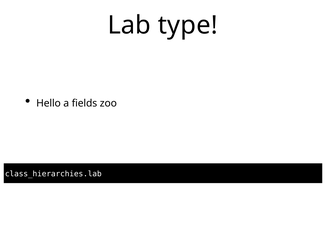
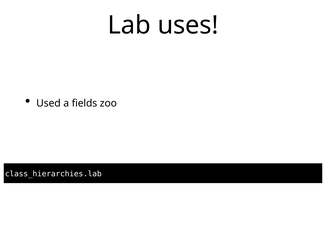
type: type -> uses
Hello: Hello -> Used
